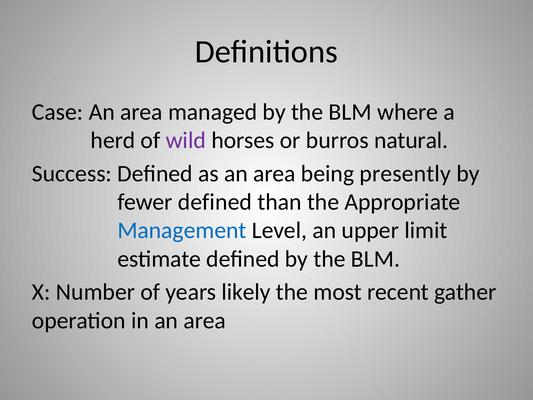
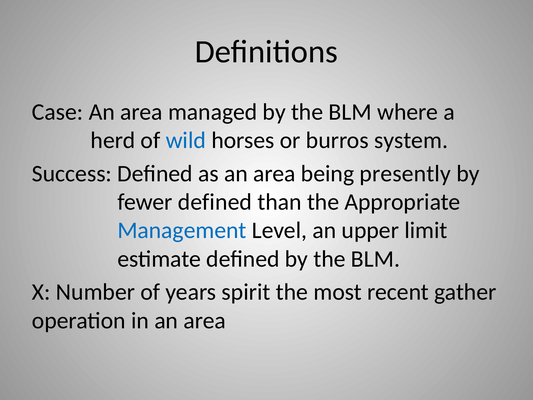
wild colour: purple -> blue
natural: natural -> system
likely: likely -> spirit
